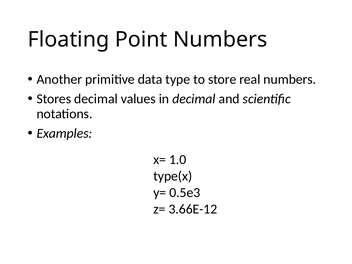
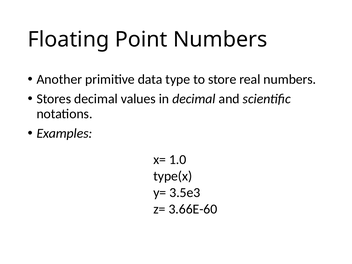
0.5e3: 0.5e3 -> 3.5e3
3.66E-12: 3.66E-12 -> 3.66E-60
